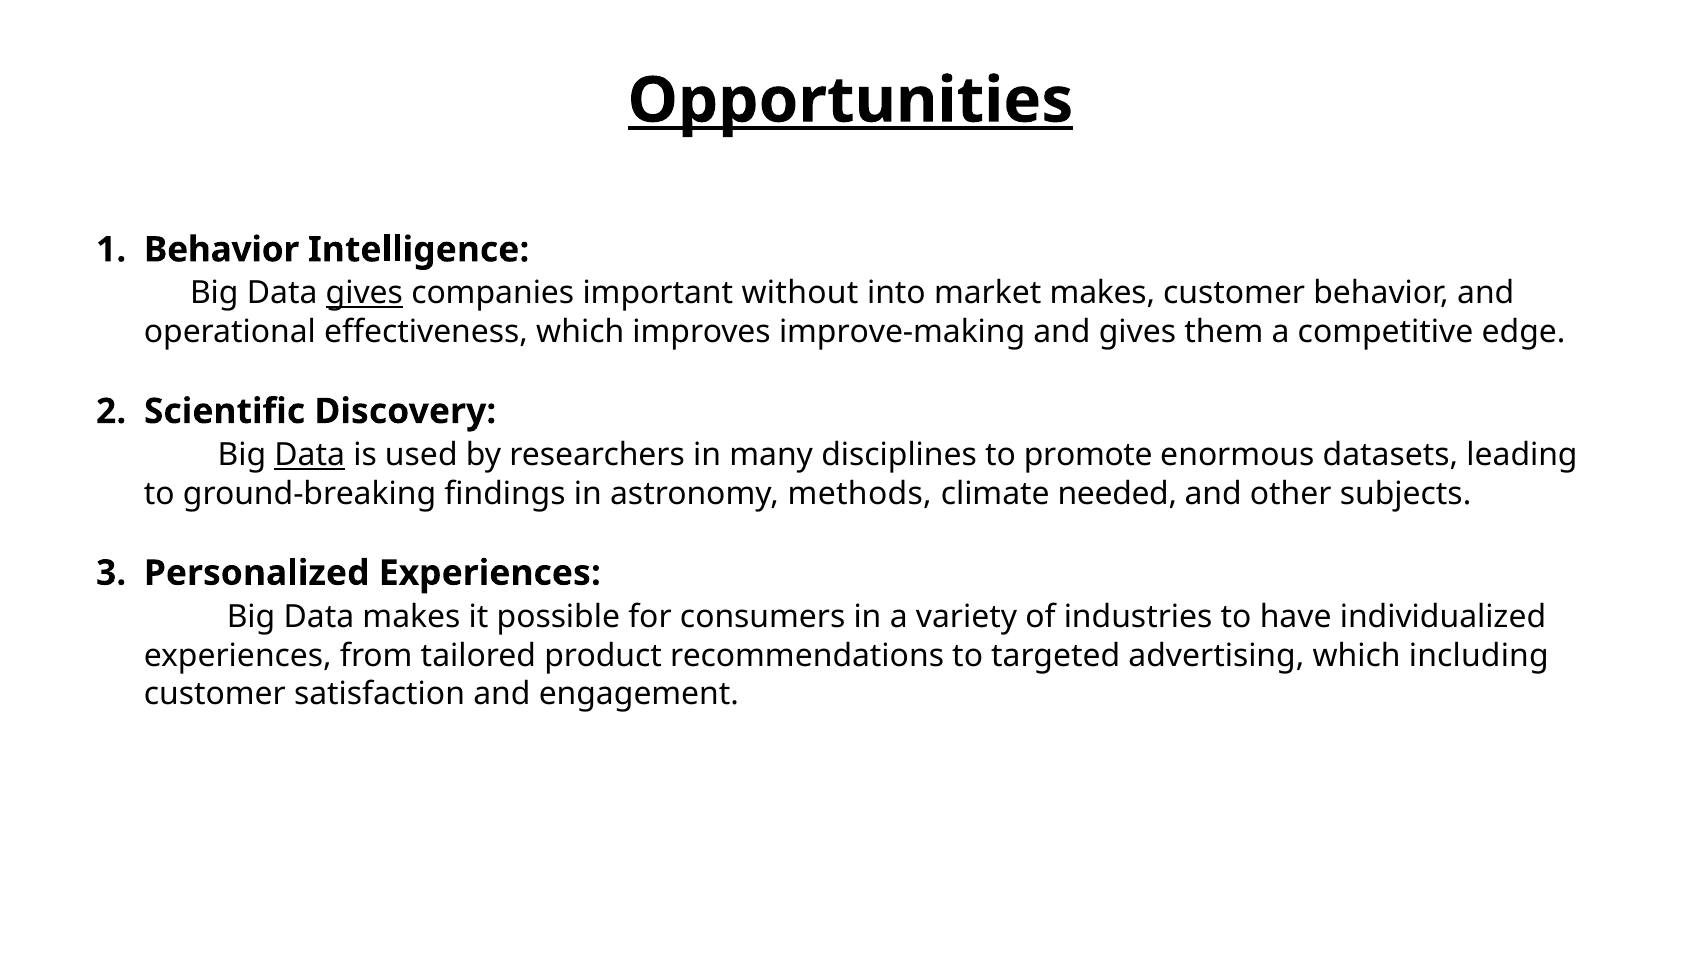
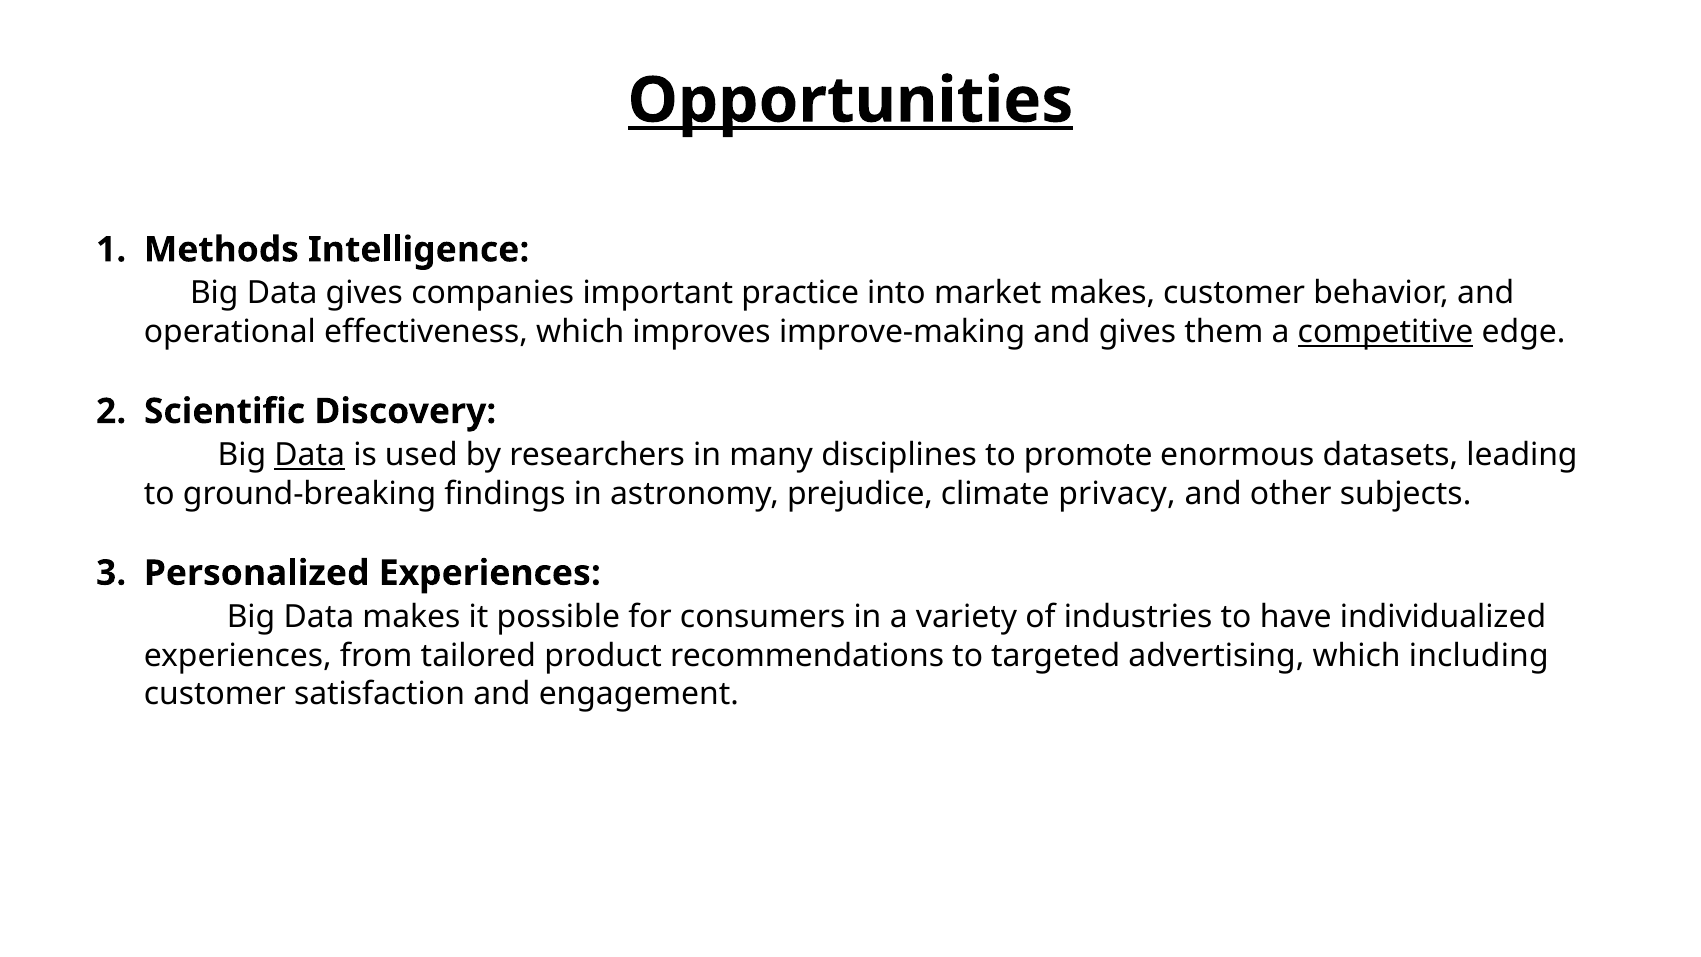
Behavior at (222, 250): Behavior -> Methods
gives at (364, 293) underline: present -> none
without: without -> practice
competitive underline: none -> present
methods: methods -> prejudice
needed: needed -> privacy
